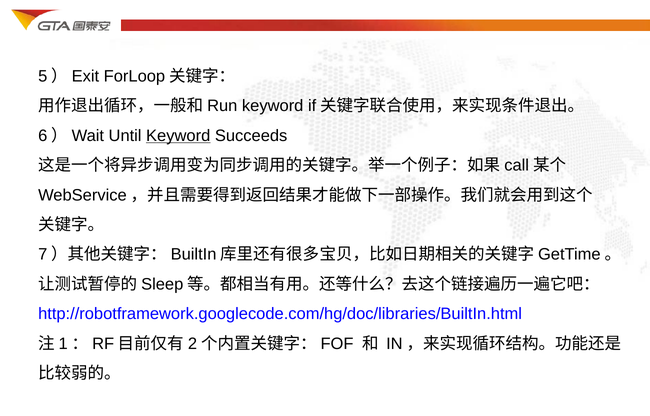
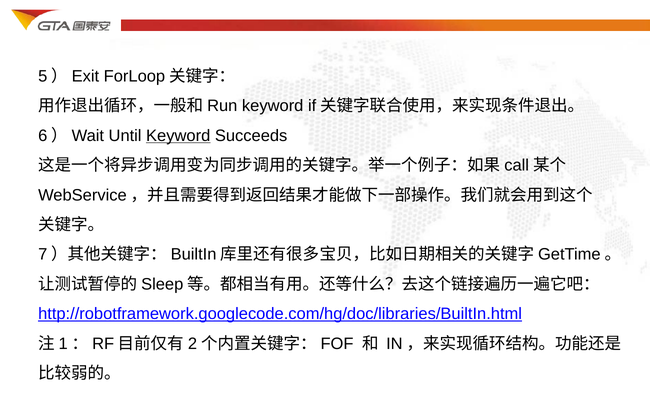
http://robotframework.googlecode.com/hg/doc/libraries/BuiltIn.html underline: none -> present
